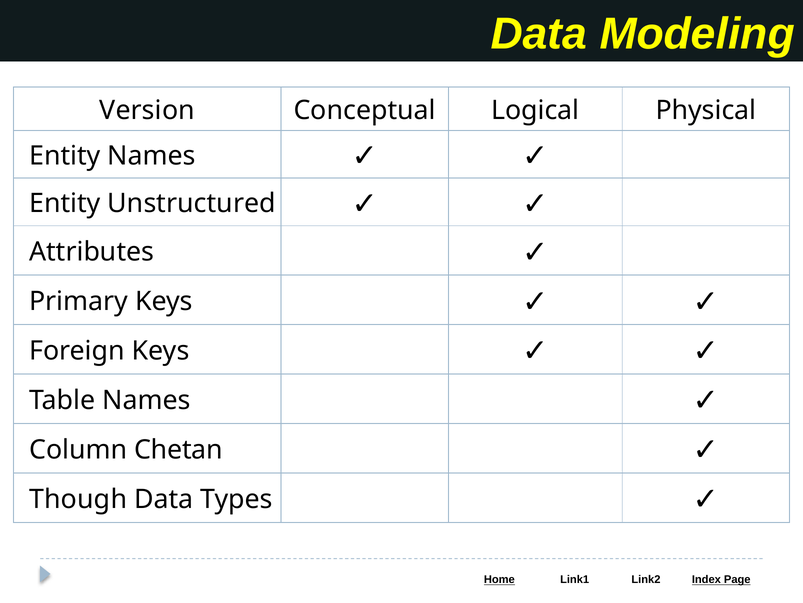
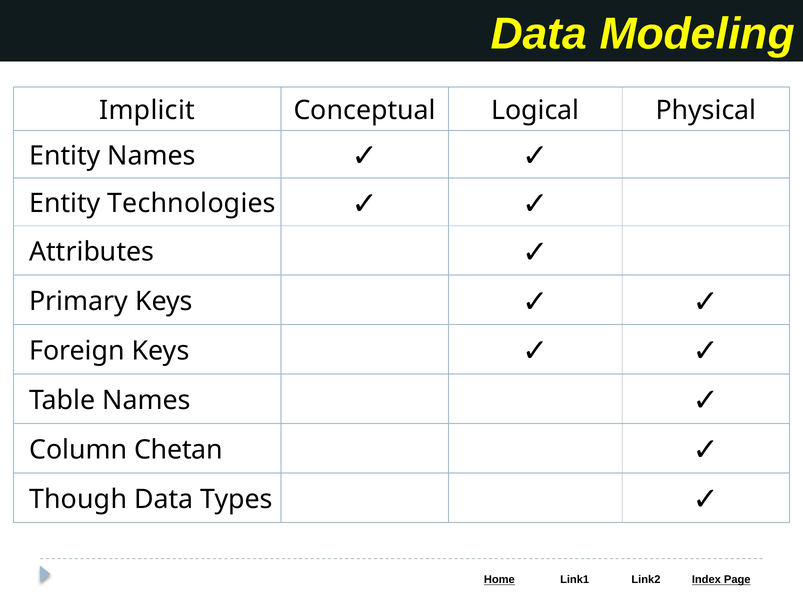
Version: Version -> Implicit
Unstructured: Unstructured -> Technologies
